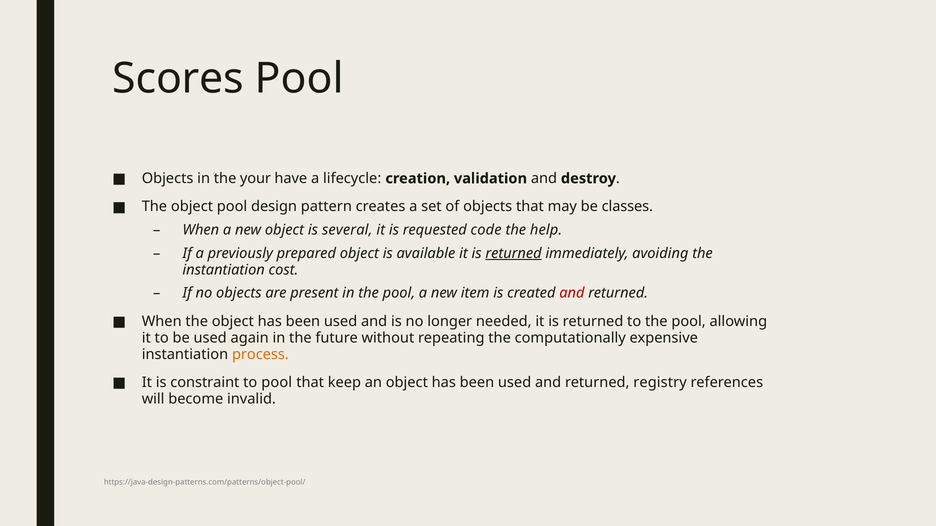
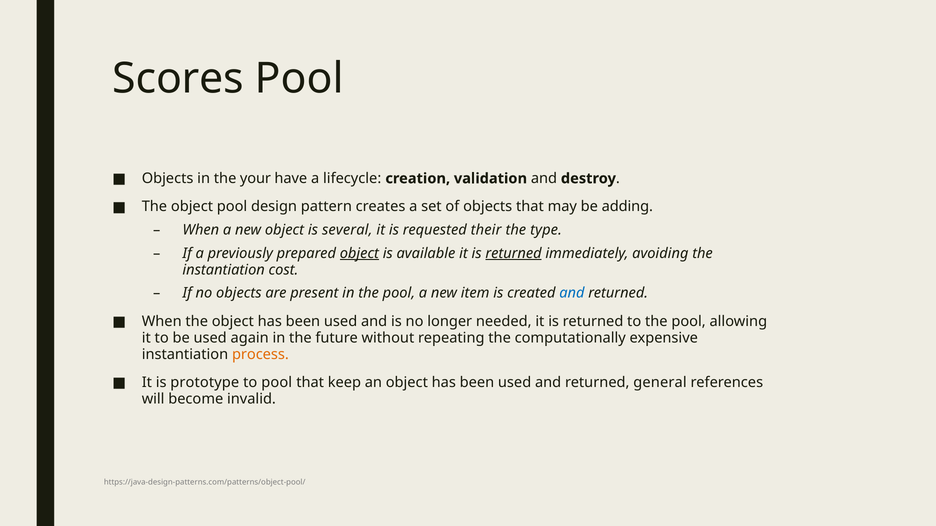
classes: classes -> adding
code: code -> their
help: help -> type
object at (359, 254) underline: none -> present
and at (572, 293) colour: red -> blue
constraint: constraint -> prototype
registry: registry -> general
